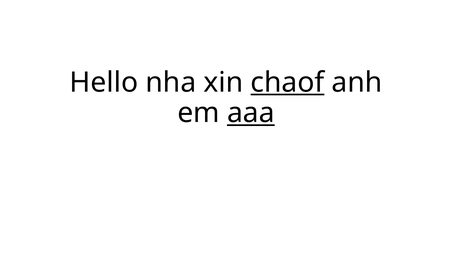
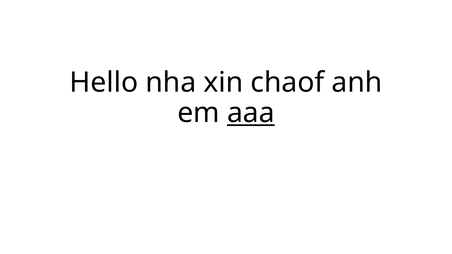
chaof underline: present -> none
